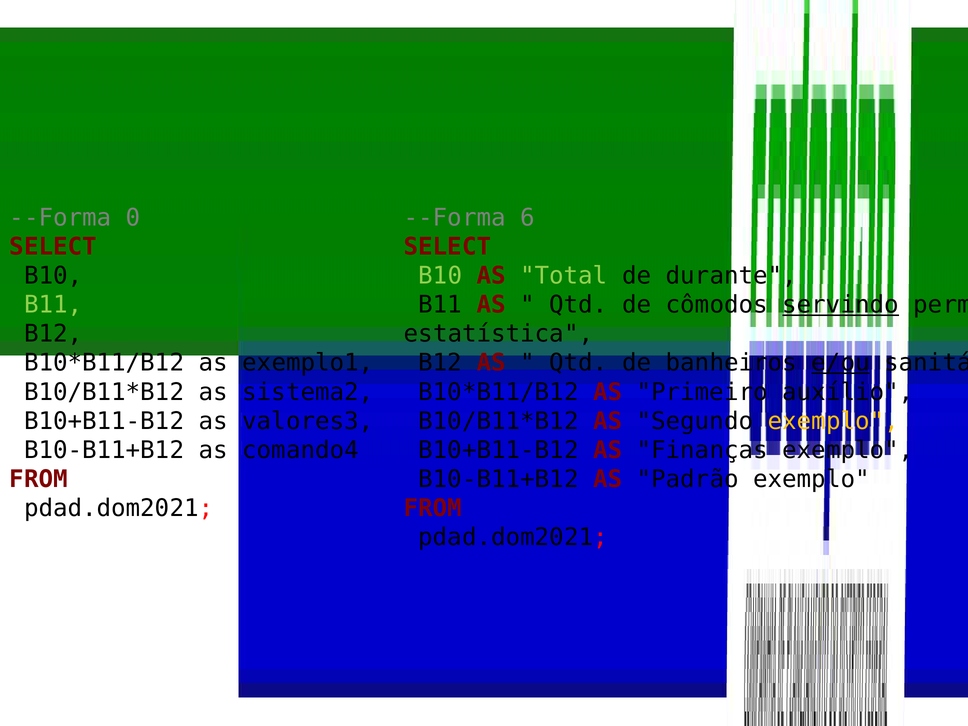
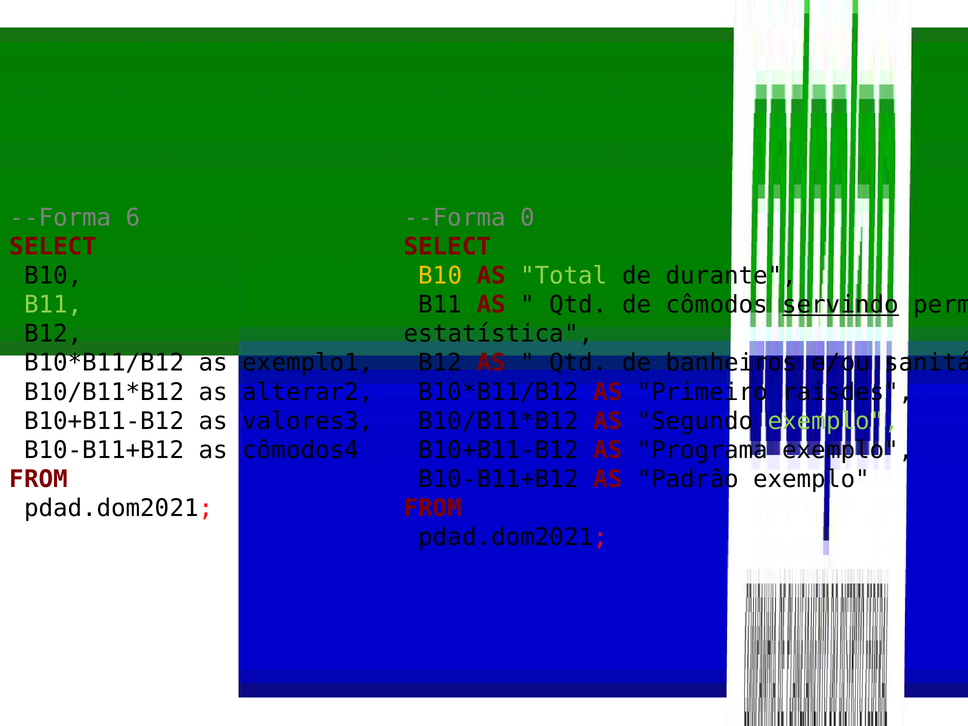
0: 0 -> 6
6: 6 -> 0
B10 at (440, 276) colour: light green -> yellow
e/ou underline: present -> none
sistema2: sistema2 -> alterar2
auxílio: auxílio -> raisdes
exemplo at (833, 421) colour: yellow -> light green
comando4: comando4 -> cômodos4
Finanças: Finanças -> Programa
